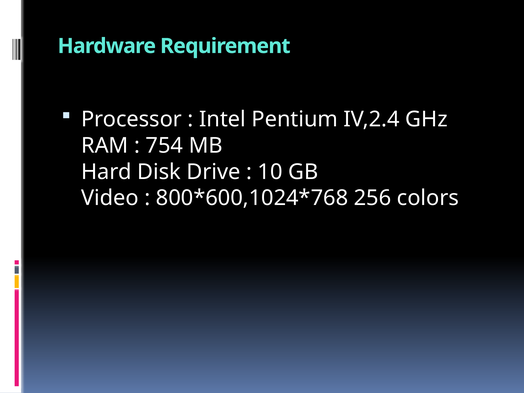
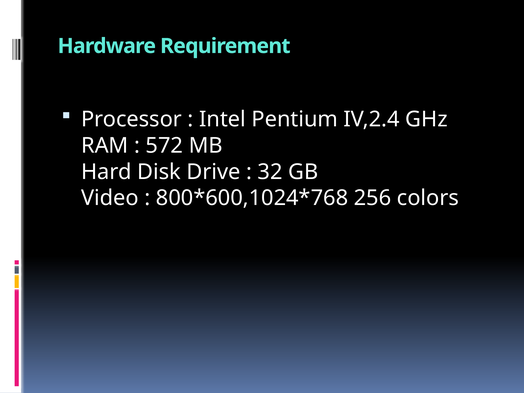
754: 754 -> 572
10: 10 -> 32
